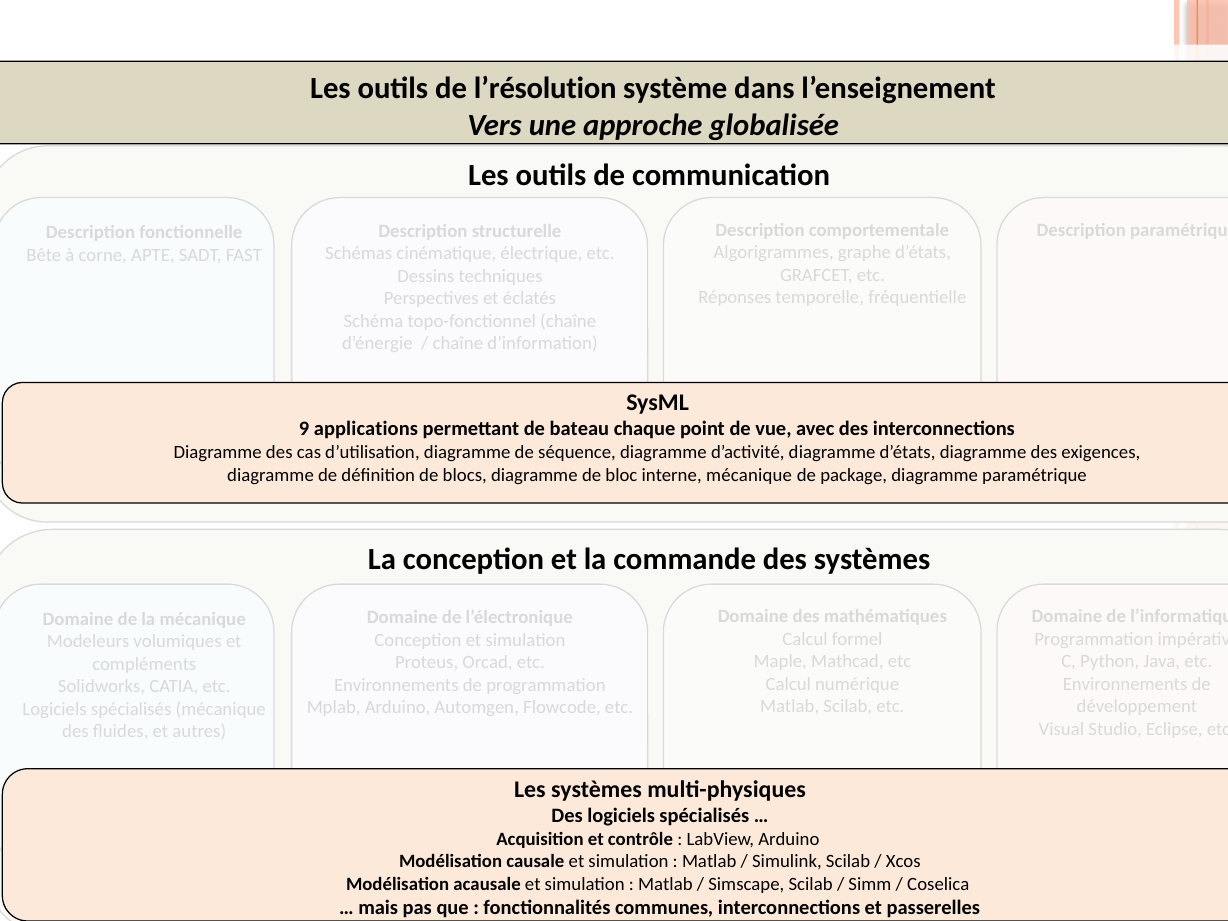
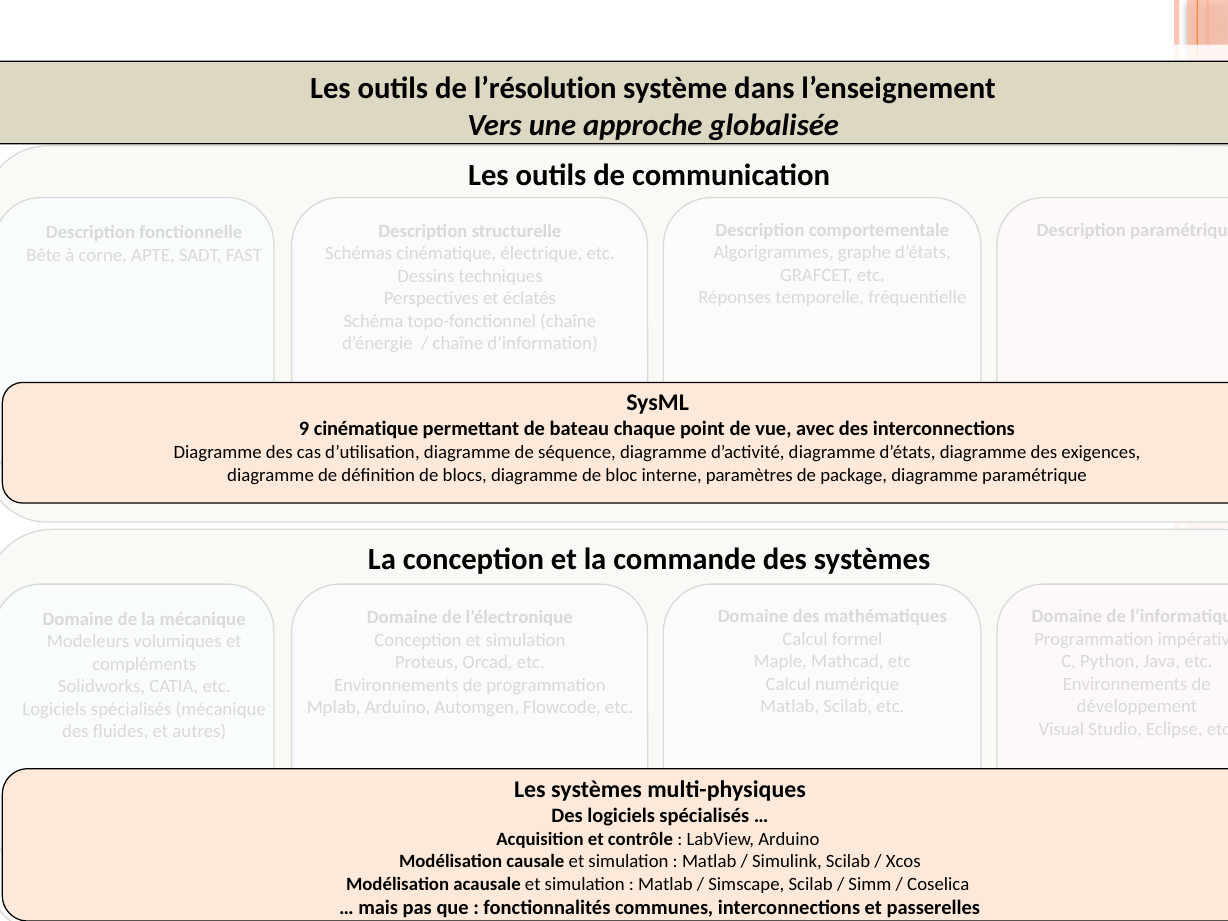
9 applications: applications -> cinématique
interne mécanique: mécanique -> paramètres
